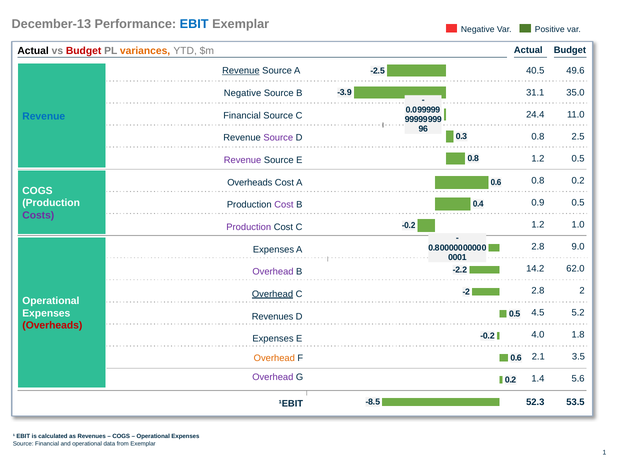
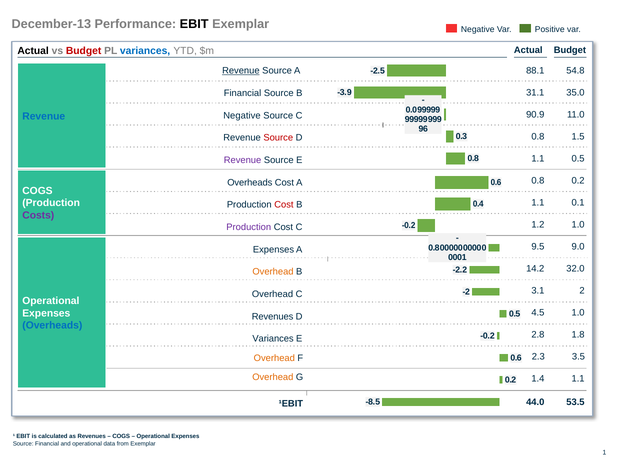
EBIT at (194, 24) colour: blue -> black
variances at (145, 51) colour: orange -> blue
40.5: 40.5 -> 88.1
49.6: 49.6 -> 54.8
Negative at (243, 93): Negative -> Financial
24.4: 24.4 -> 90.9
Financial at (242, 116): Financial -> Negative
2.5: 2.5 -> 1.5
Source at (278, 138) colour: purple -> red
1.2 at (538, 159): 1.2 -> 1.1
0.9 at (538, 203): 0.9 -> 1.1
0.5 at (578, 203): 0.5 -> 0.1
Cost at (284, 205) colour: purple -> red
2.8 at (538, 247): 2.8 -> 9.5
62.0: 62.0 -> 32.0
Overhead at (273, 272) colour: purple -> orange
2.8 at (538, 291): 2.8 -> 3.1
Overhead at (273, 294) underline: present -> none
5.2 at (578, 313): 5.2 -> 1.0
Overheads at (52, 326) colour: red -> blue
4.0: 4.0 -> 2.8
Expenses at (273, 339): Expenses -> Variances
2.1: 2.1 -> 2.3
Overhead at (273, 378) colour: purple -> orange
5.6 at (578, 379): 5.6 -> 1.1
52.3: 52.3 -> 44.0
